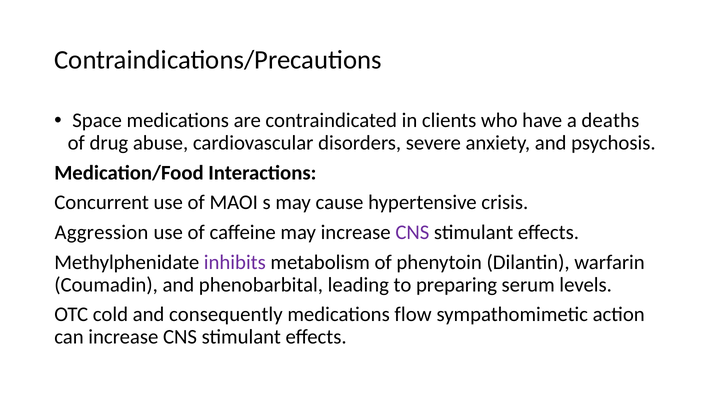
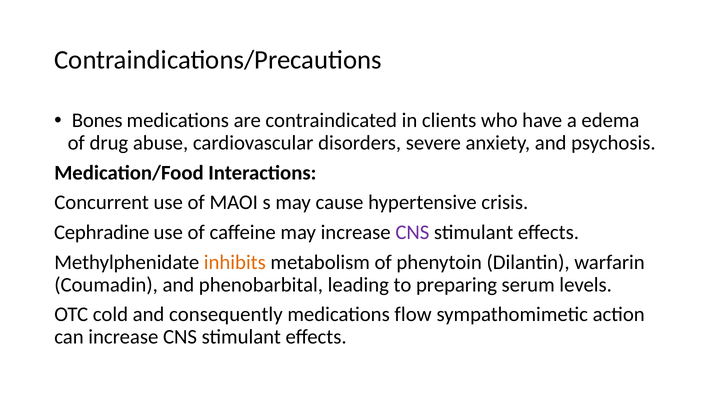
Space: Space -> Bones
deaths: deaths -> edema
Aggression: Aggression -> Cephradine
inhibits colour: purple -> orange
